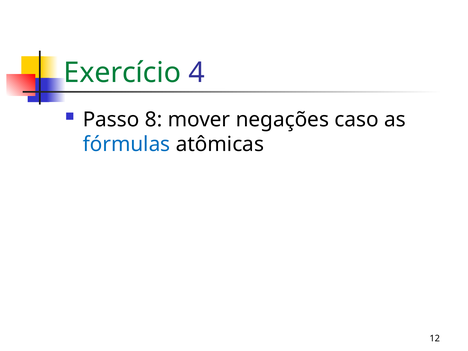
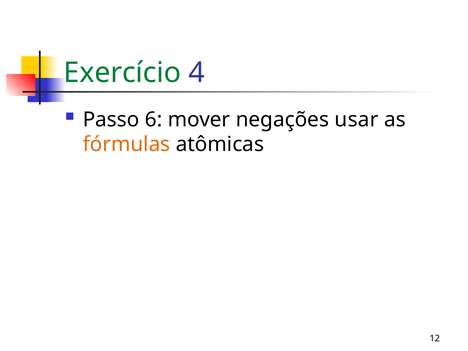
8: 8 -> 6
caso: caso -> usar
fórmulas colour: blue -> orange
